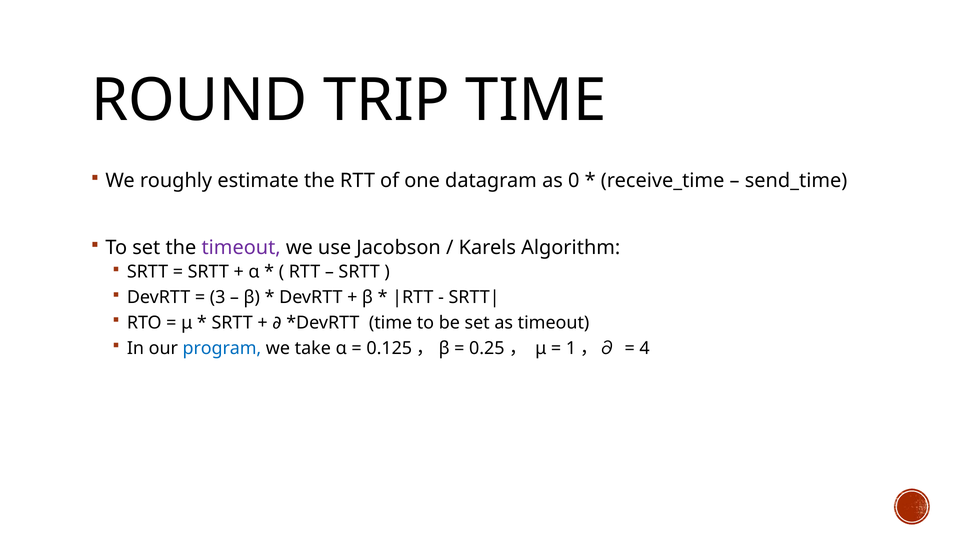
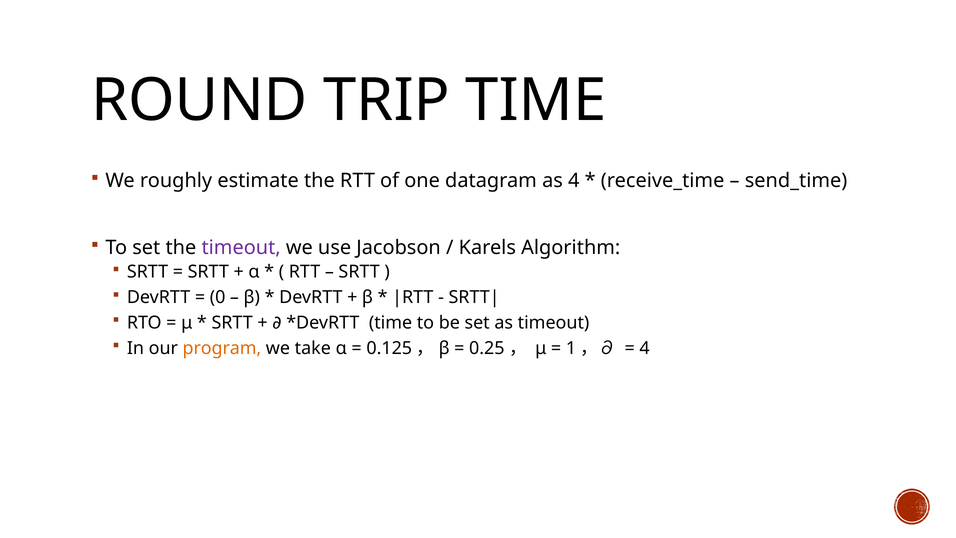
as 0: 0 -> 4
3: 3 -> 0
program colour: blue -> orange
